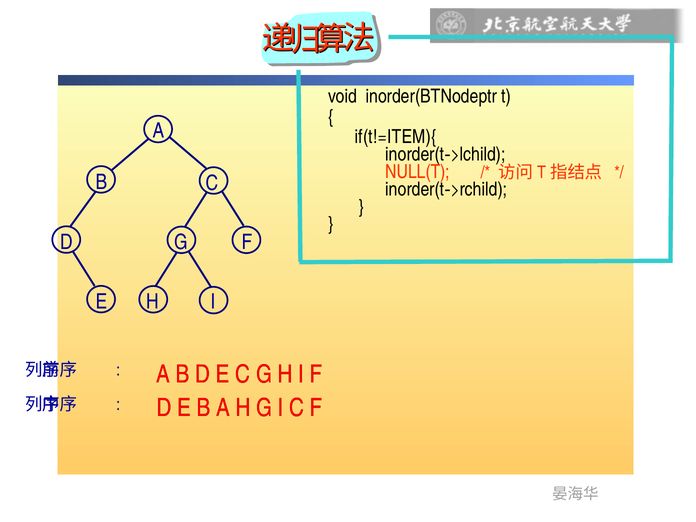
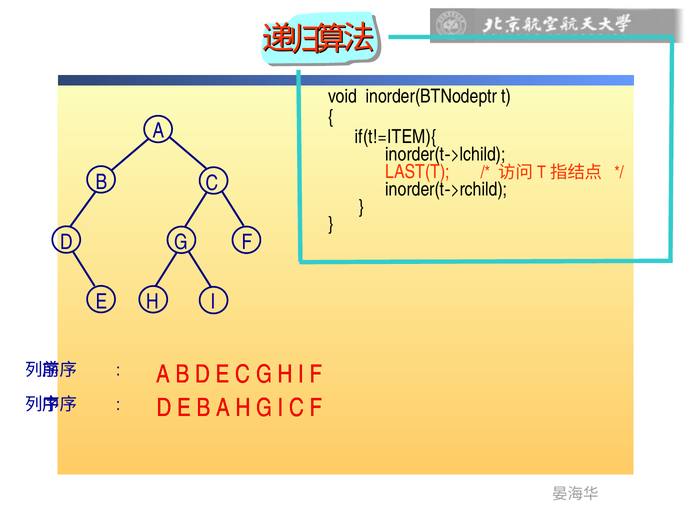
NULL(T: NULL(T -> LAST(T
